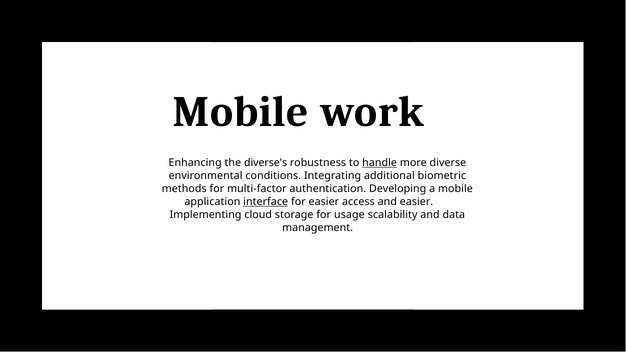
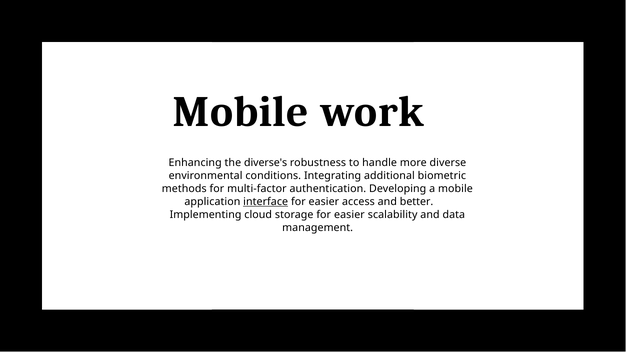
handle underline: present -> none
and easier: easier -> better
storage for usage: usage -> easier
